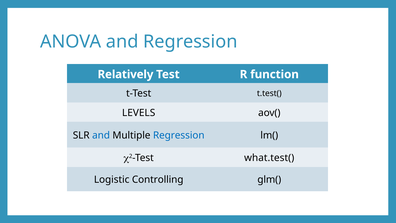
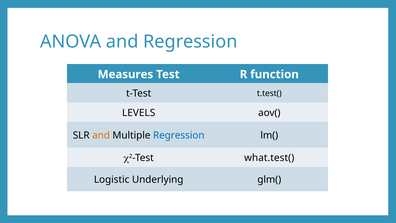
Relatively: Relatively -> Measures
and at (101, 135) colour: blue -> orange
Controlling: Controlling -> Underlying
